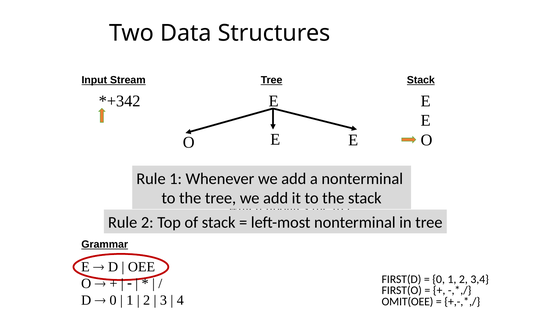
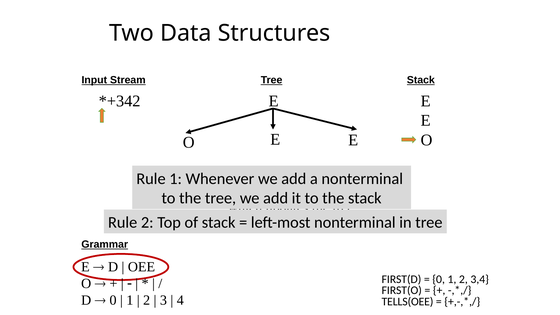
OMIT(OEE: OMIT(OEE -> TELLS(OEE
